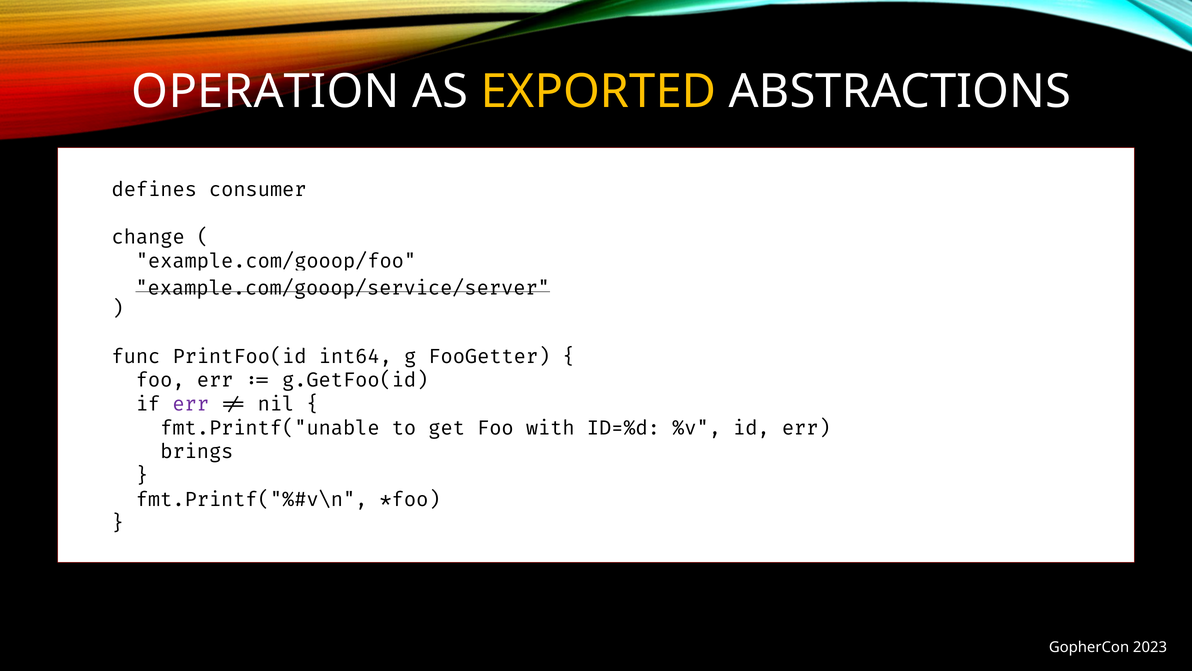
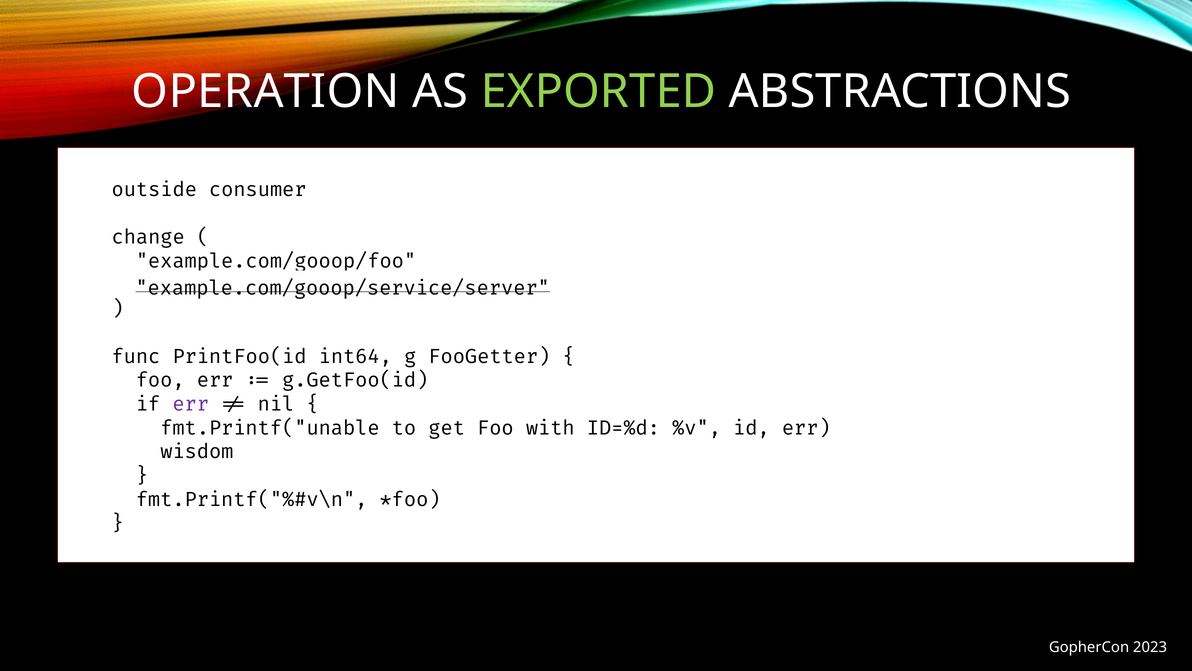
EXPORTED colour: yellow -> light green
defines: defines -> outside
brings: brings -> wisdom
